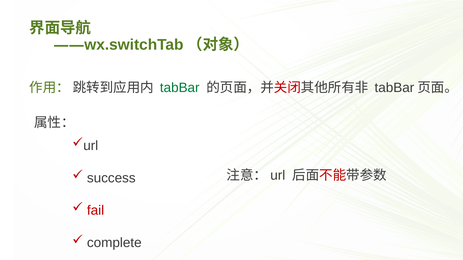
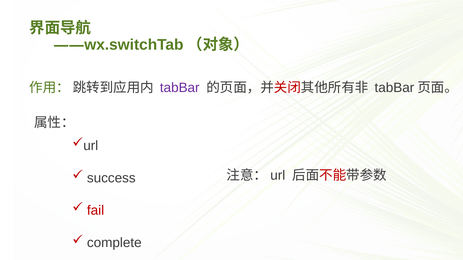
tabBar at (180, 88) colour: green -> purple
